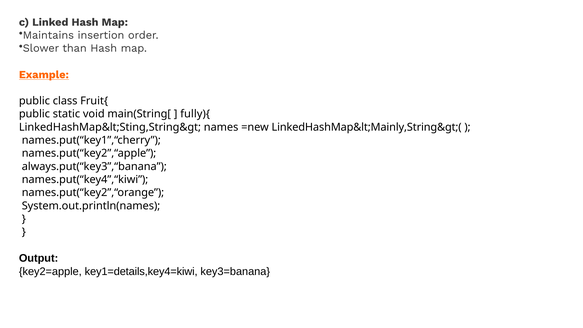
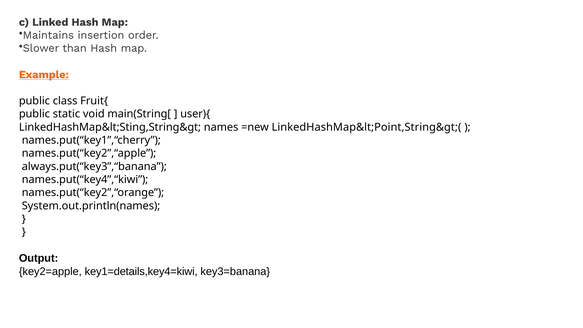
fully){: fully){ -> user){
LinkedHashMap&lt;Mainly,String&gt;(: LinkedHashMap&lt;Mainly,String&gt;( -> LinkedHashMap&lt;Point,String&gt;(
